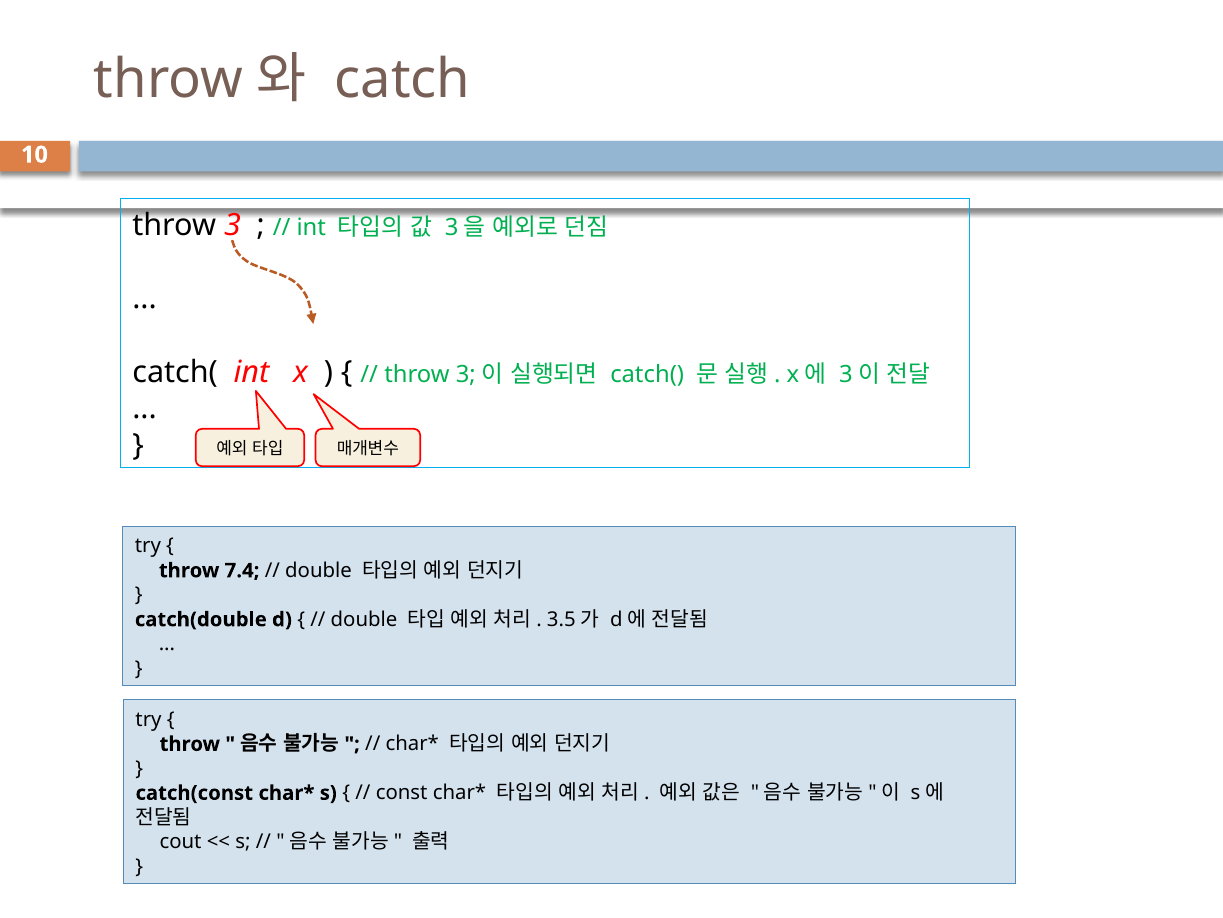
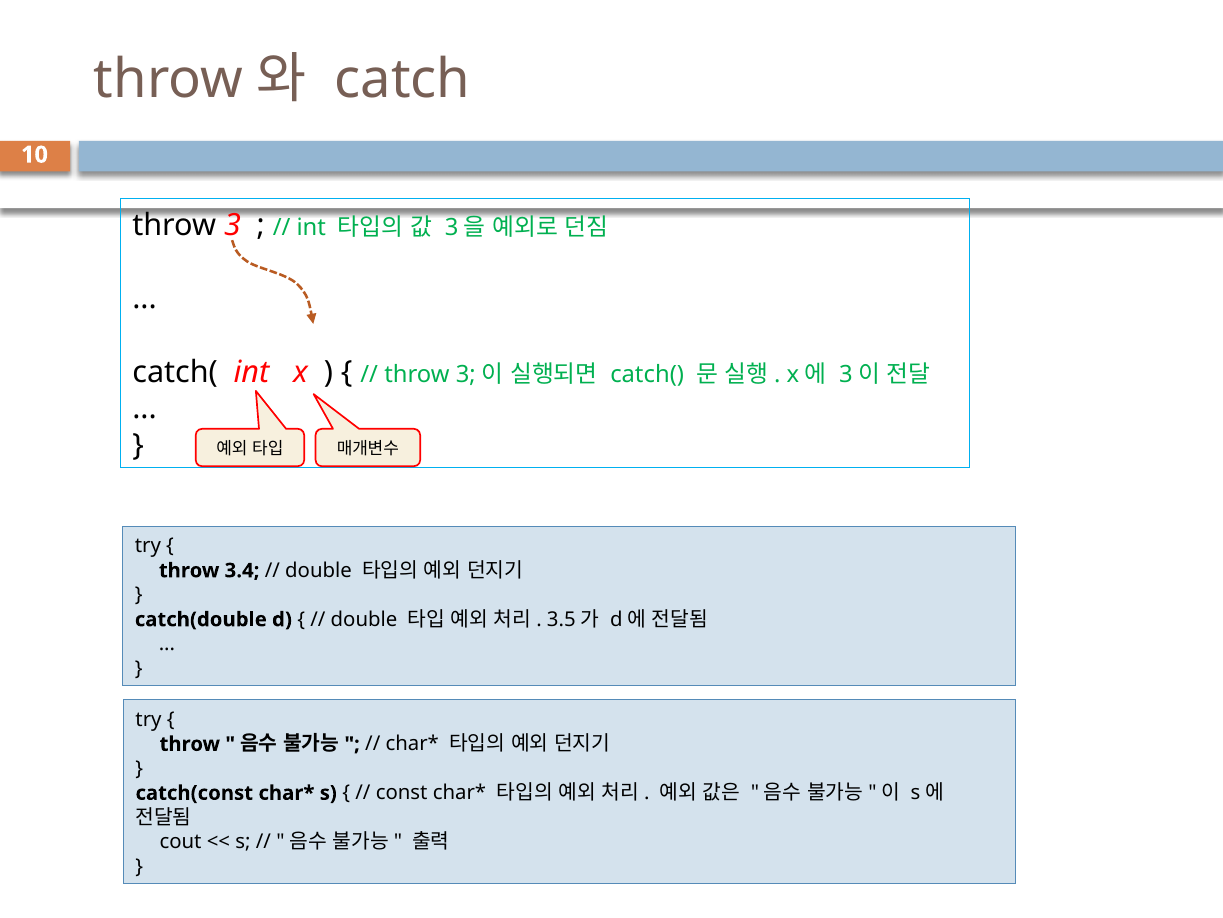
7.4: 7.4 -> 3.4
